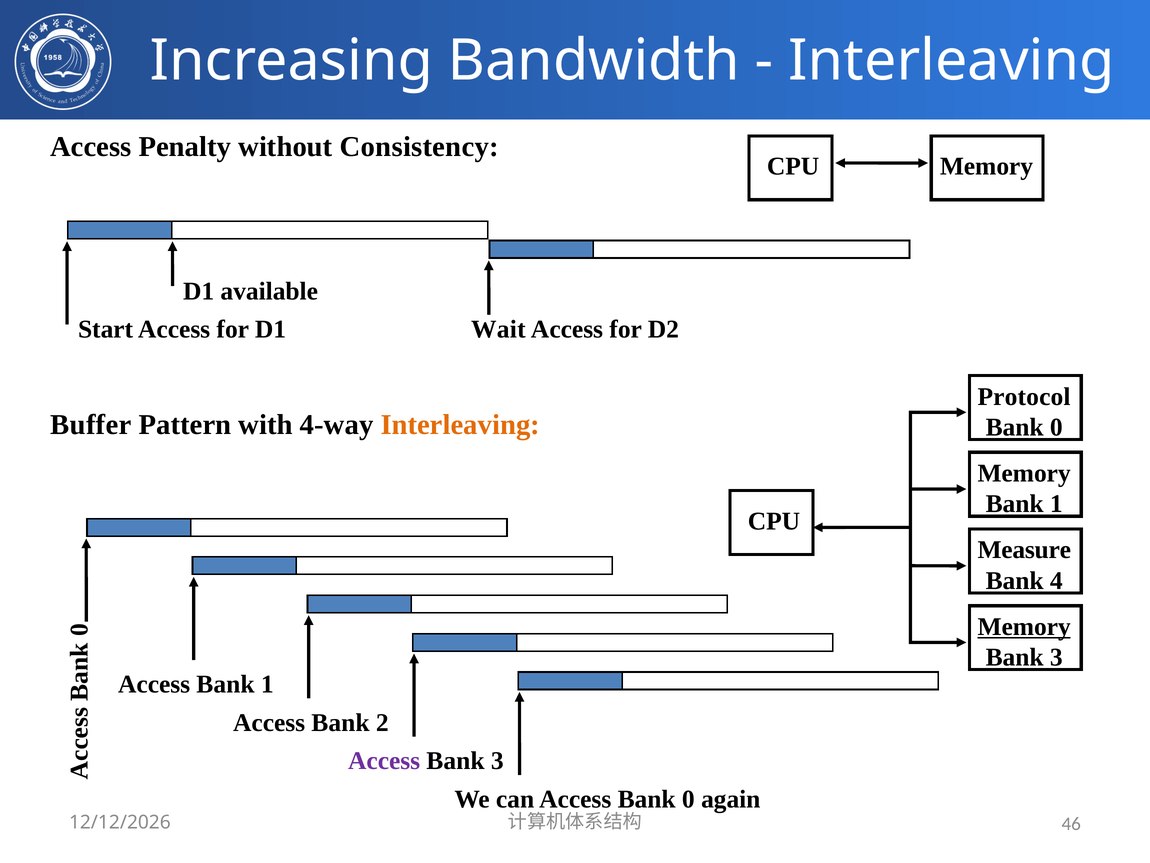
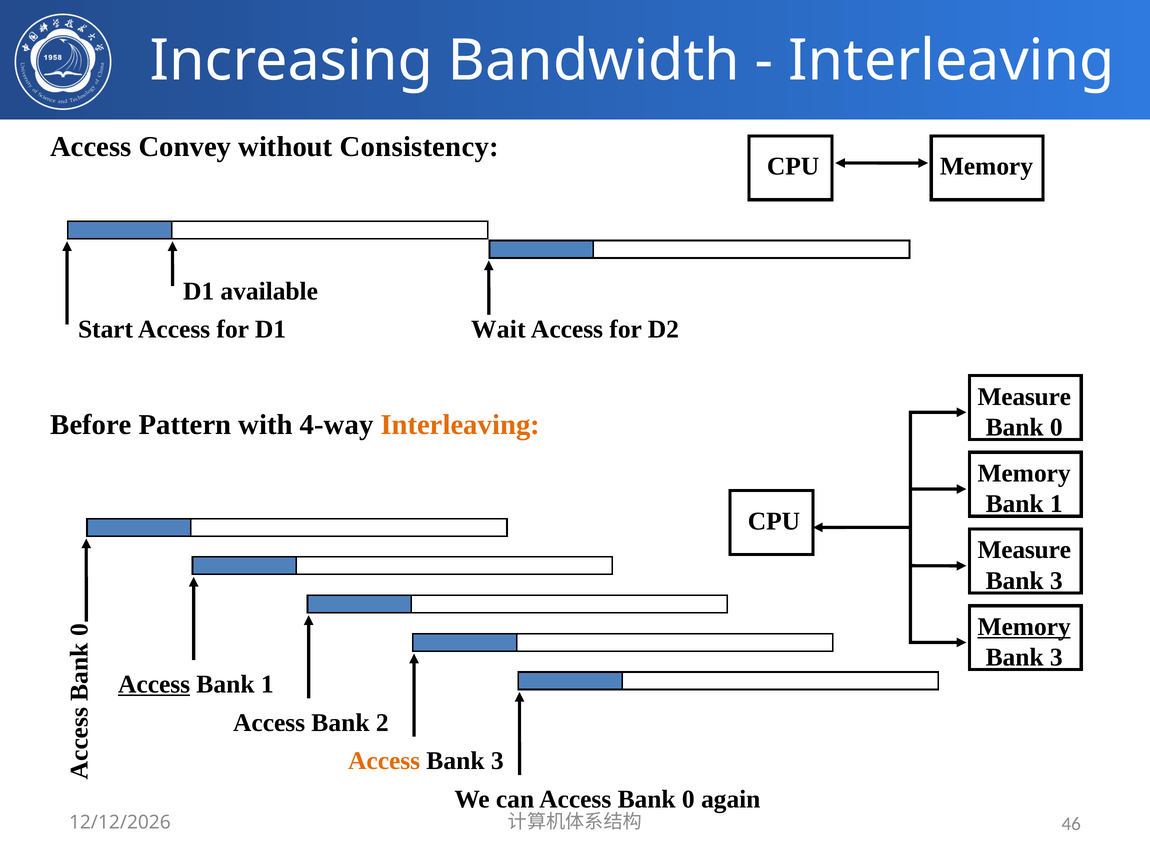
Penalty: Penalty -> Convey
Protocol at (1024, 396): Protocol -> Measure
Buffer: Buffer -> Before
4 at (1056, 580): 4 -> 3
Access at (154, 684) underline: none -> present
Access at (384, 761) colour: purple -> orange
